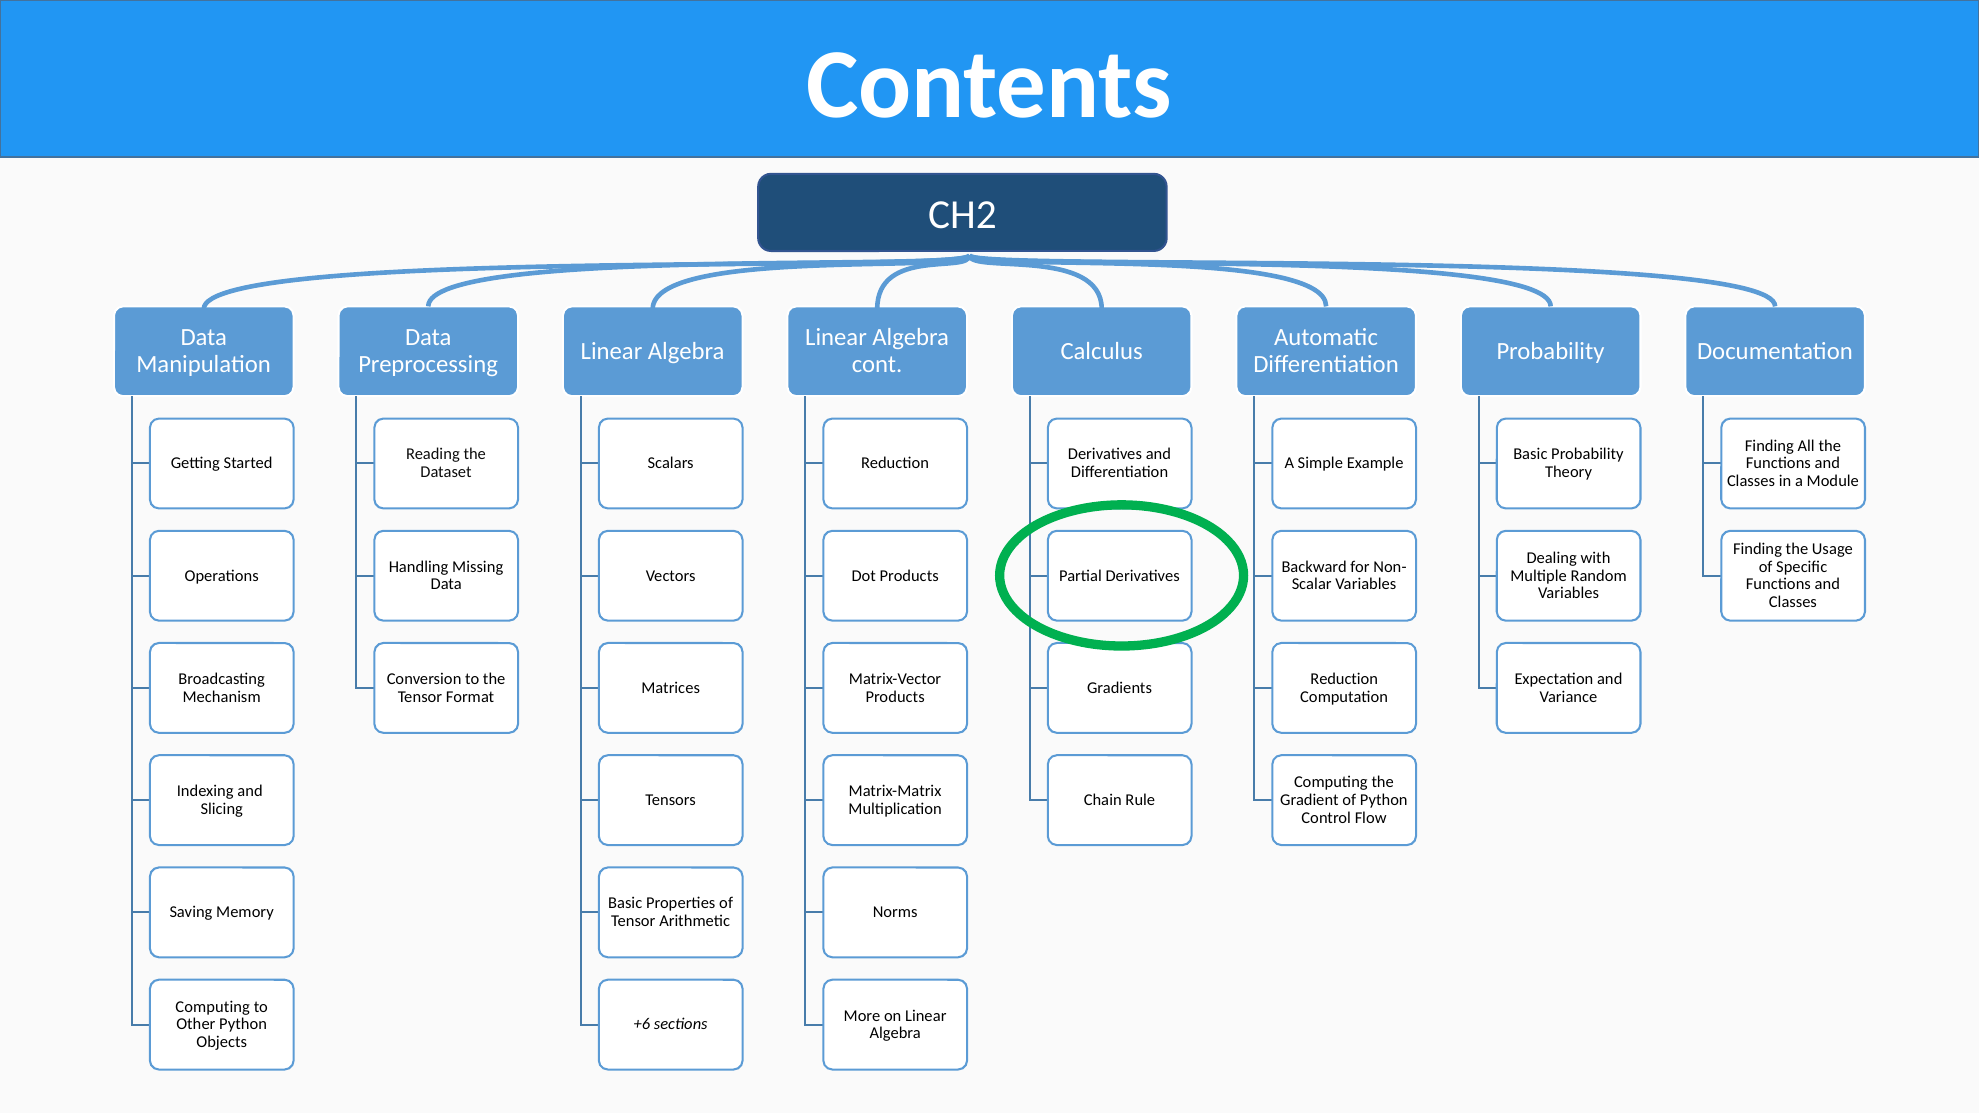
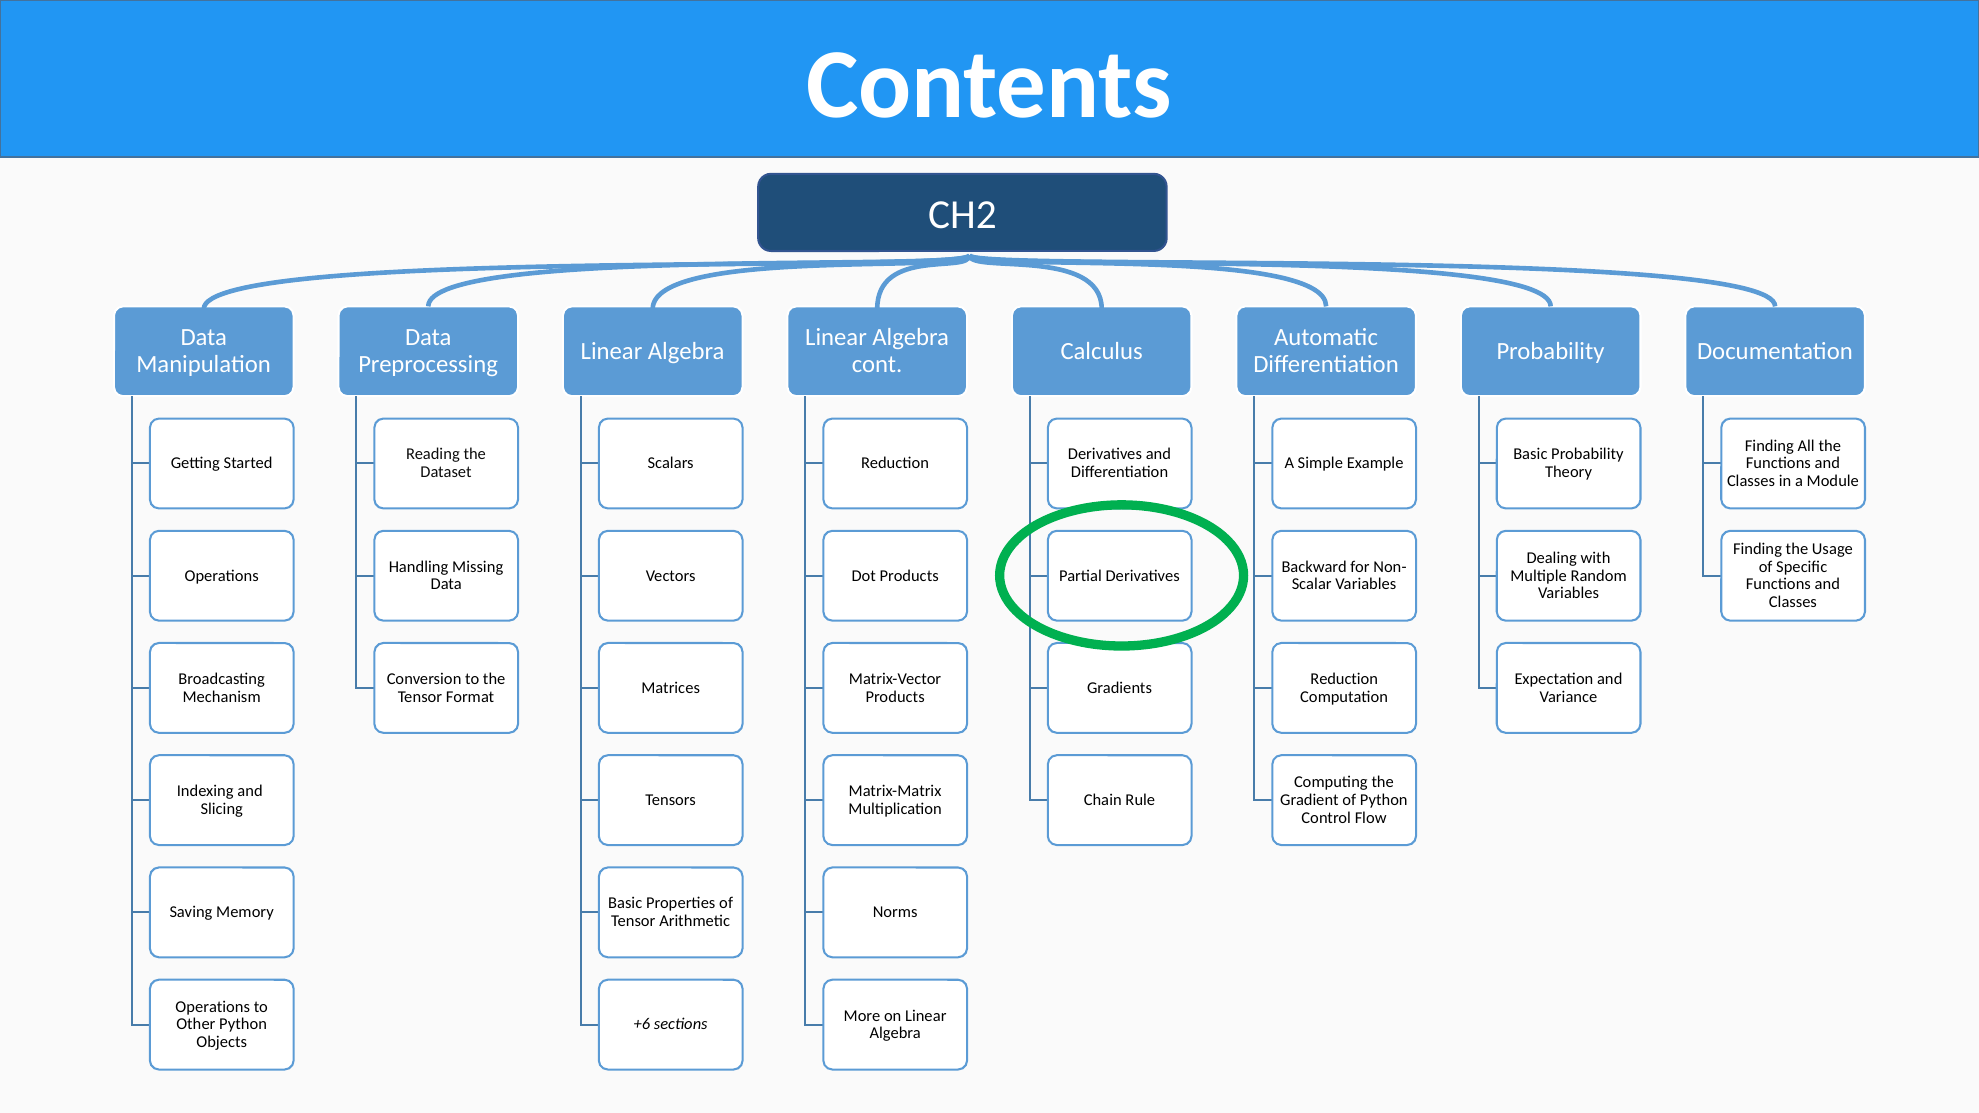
Computing at (213, 1007): Computing -> Operations
